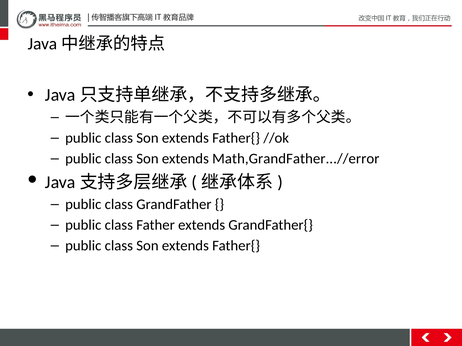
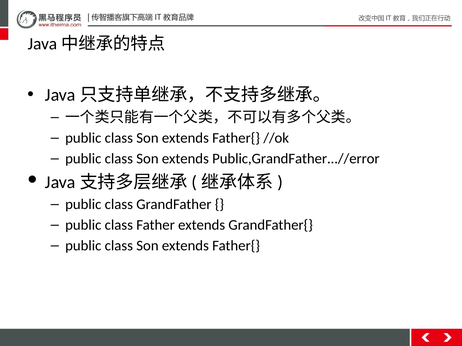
Math,GrandFather...//error: Math,GrandFather...//error -> Public,GrandFather...//error
